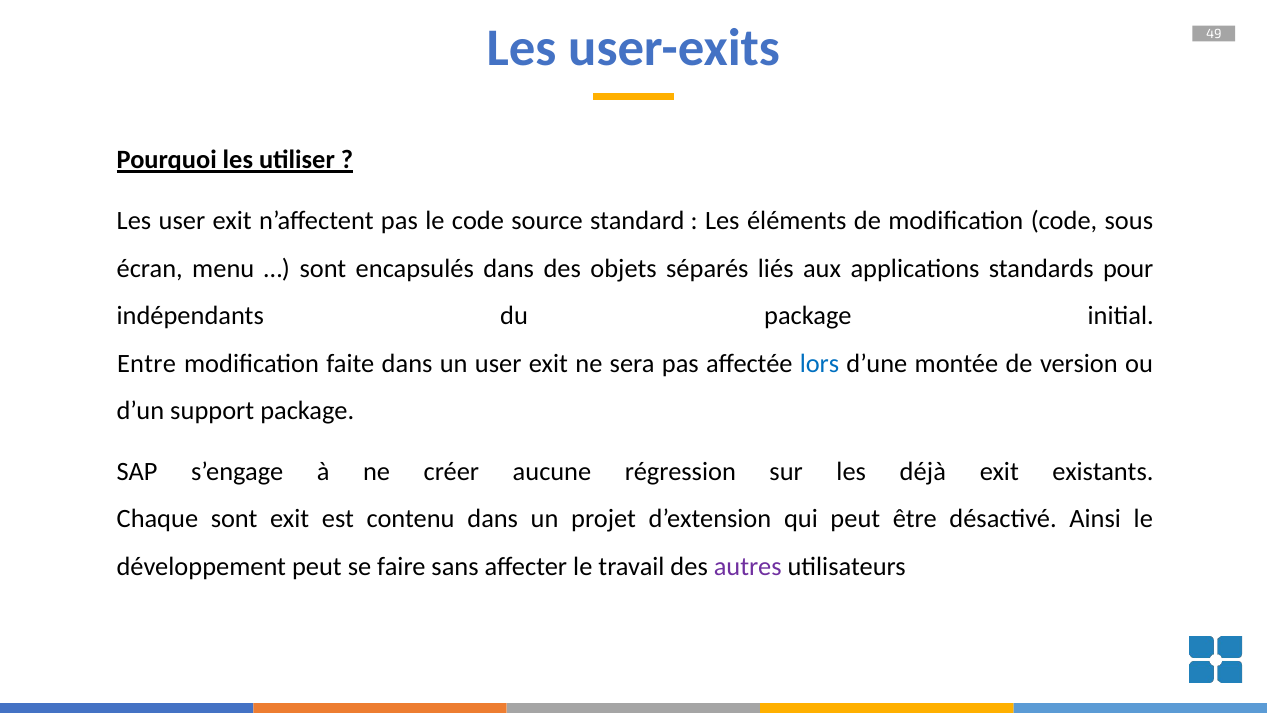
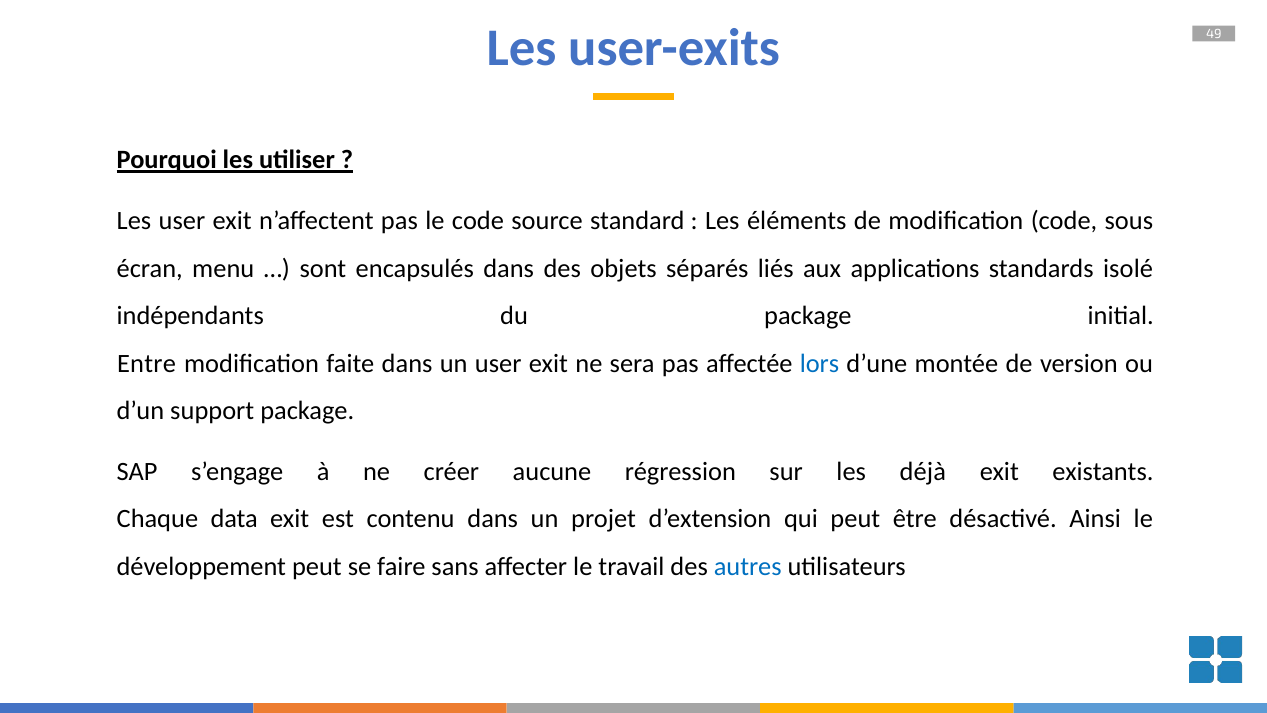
pour: pour -> isolé
Chaque sont: sont -> data
autres colour: purple -> blue
